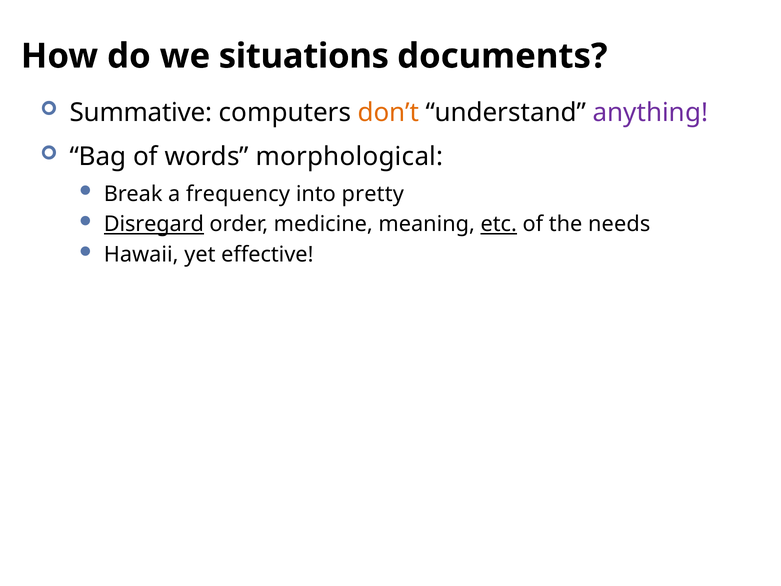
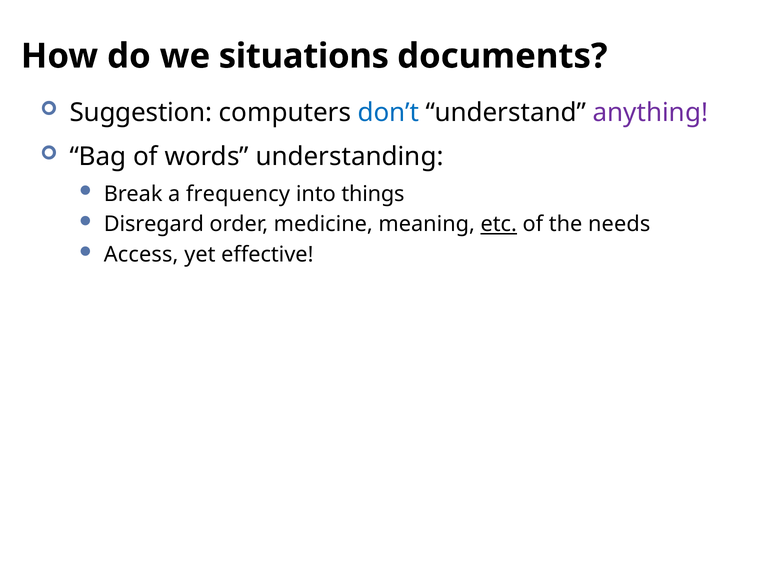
Summative: Summative -> Suggestion
don’t colour: orange -> blue
morphological: morphological -> understanding
pretty: pretty -> things
Disregard underline: present -> none
Hawaii: Hawaii -> Access
